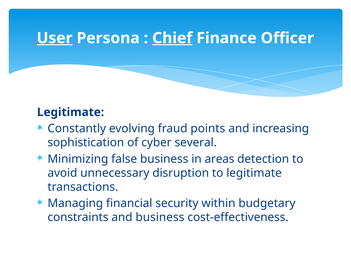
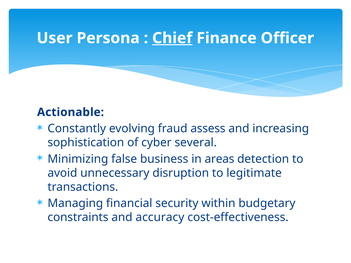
User underline: present -> none
Legitimate at (71, 112): Legitimate -> Actionable
points: points -> assess
and business: business -> accuracy
